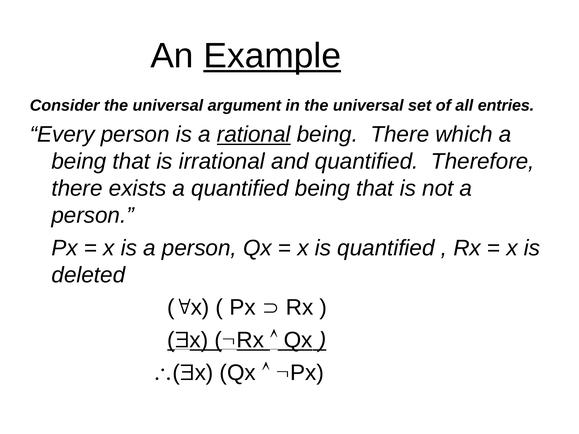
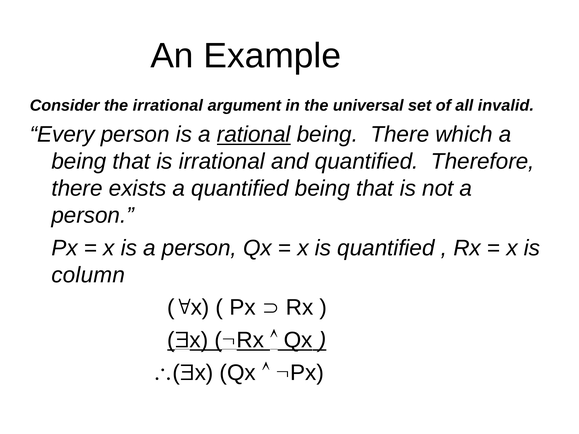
Example underline: present -> none
Consider the universal: universal -> irrational
entries: entries -> invalid
deleted: deleted -> column
